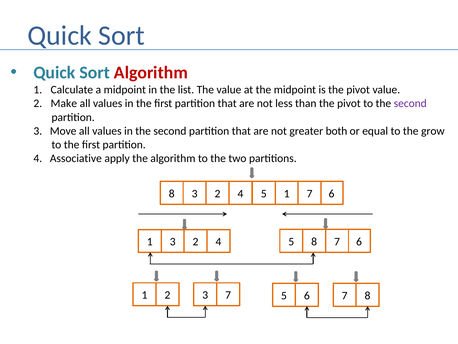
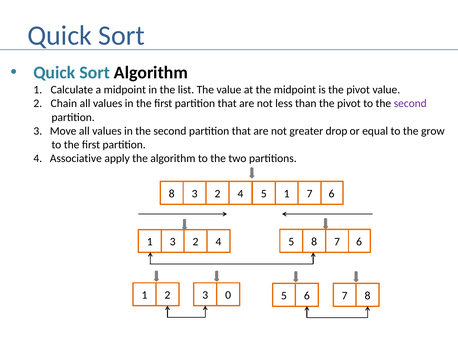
Algorithm at (151, 72) colour: red -> black
Make: Make -> Chain
both: both -> drop
3 7: 7 -> 0
